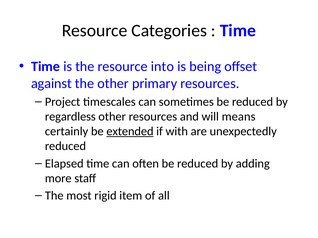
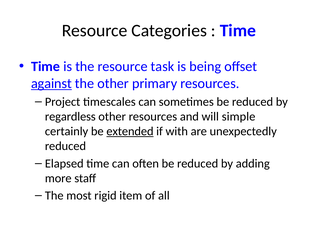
into: into -> task
against underline: none -> present
means: means -> simple
